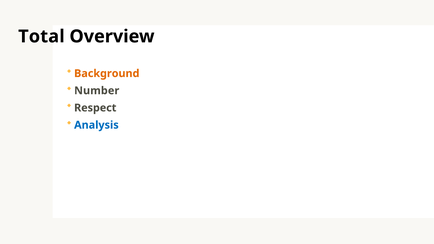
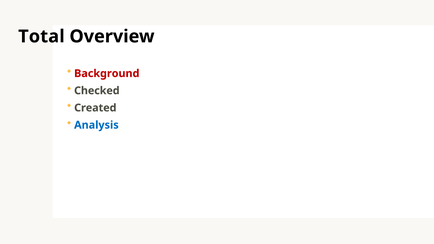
Background colour: orange -> red
Number: Number -> Checked
Respect: Respect -> Created
